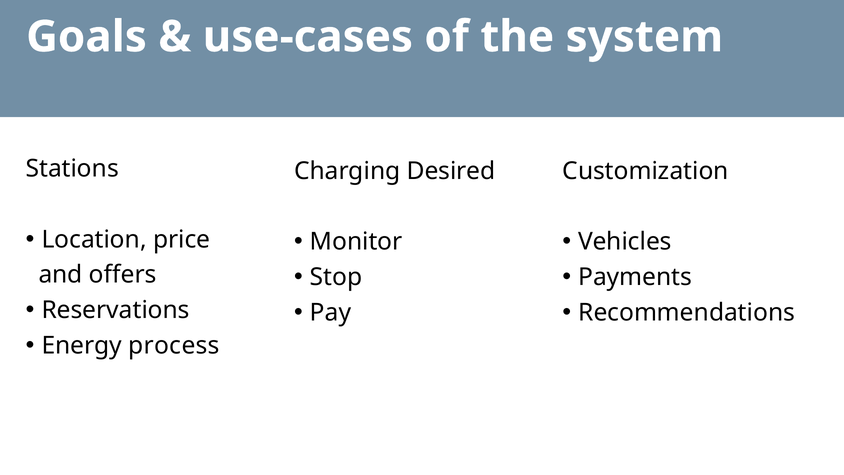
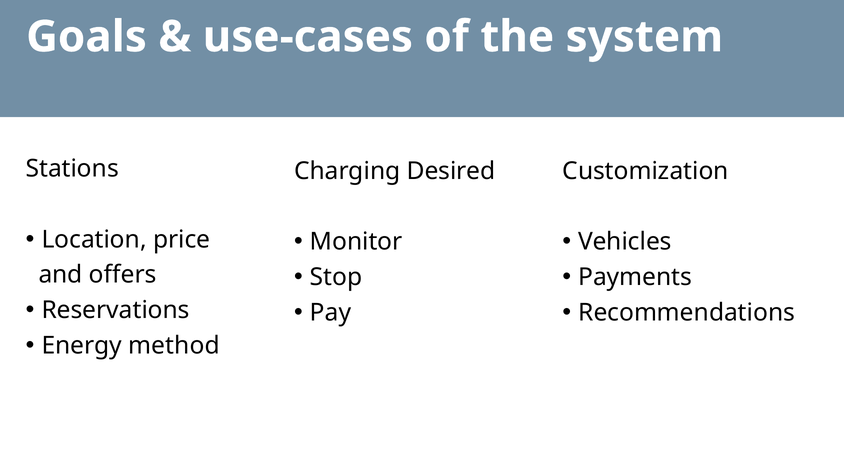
process: process -> method
